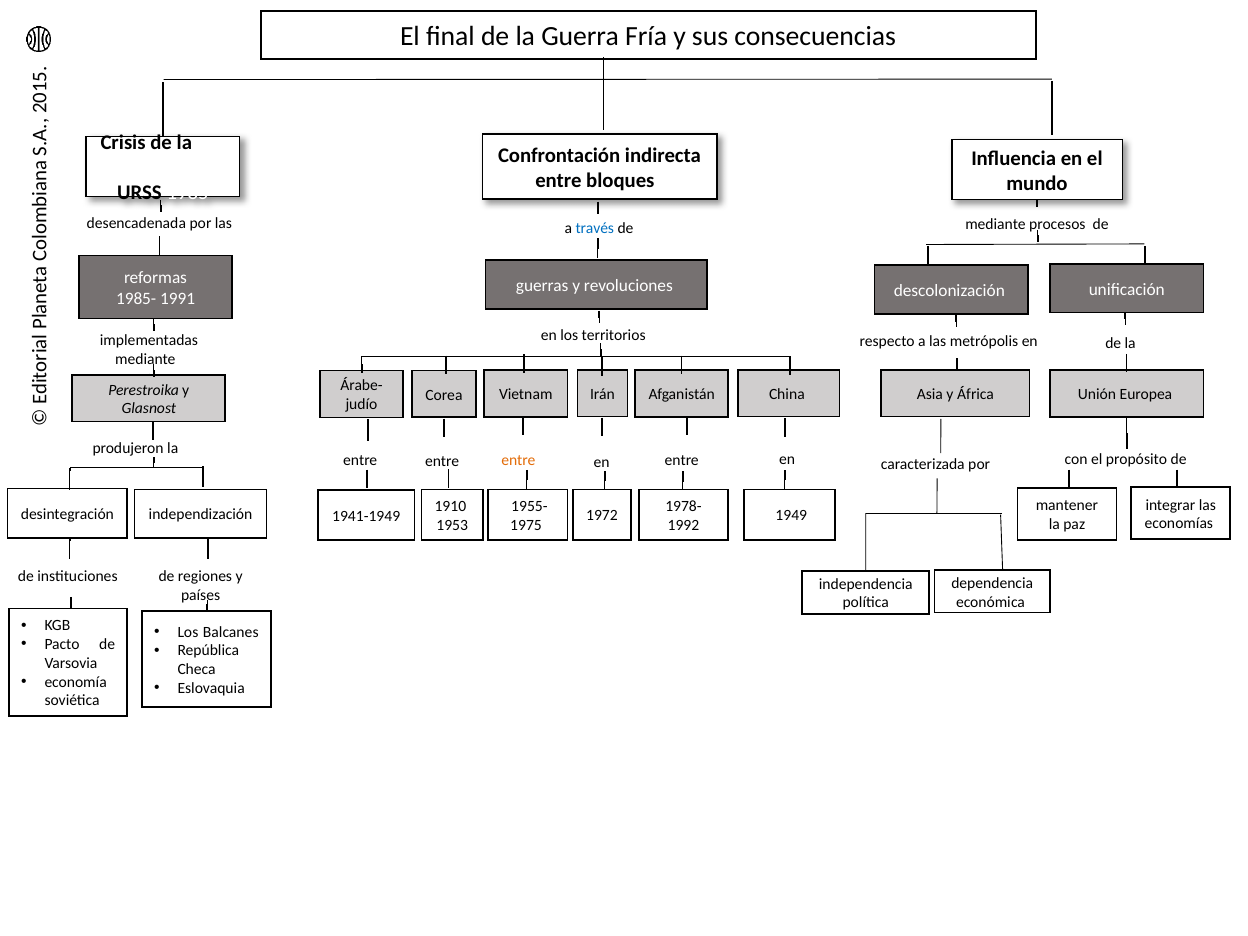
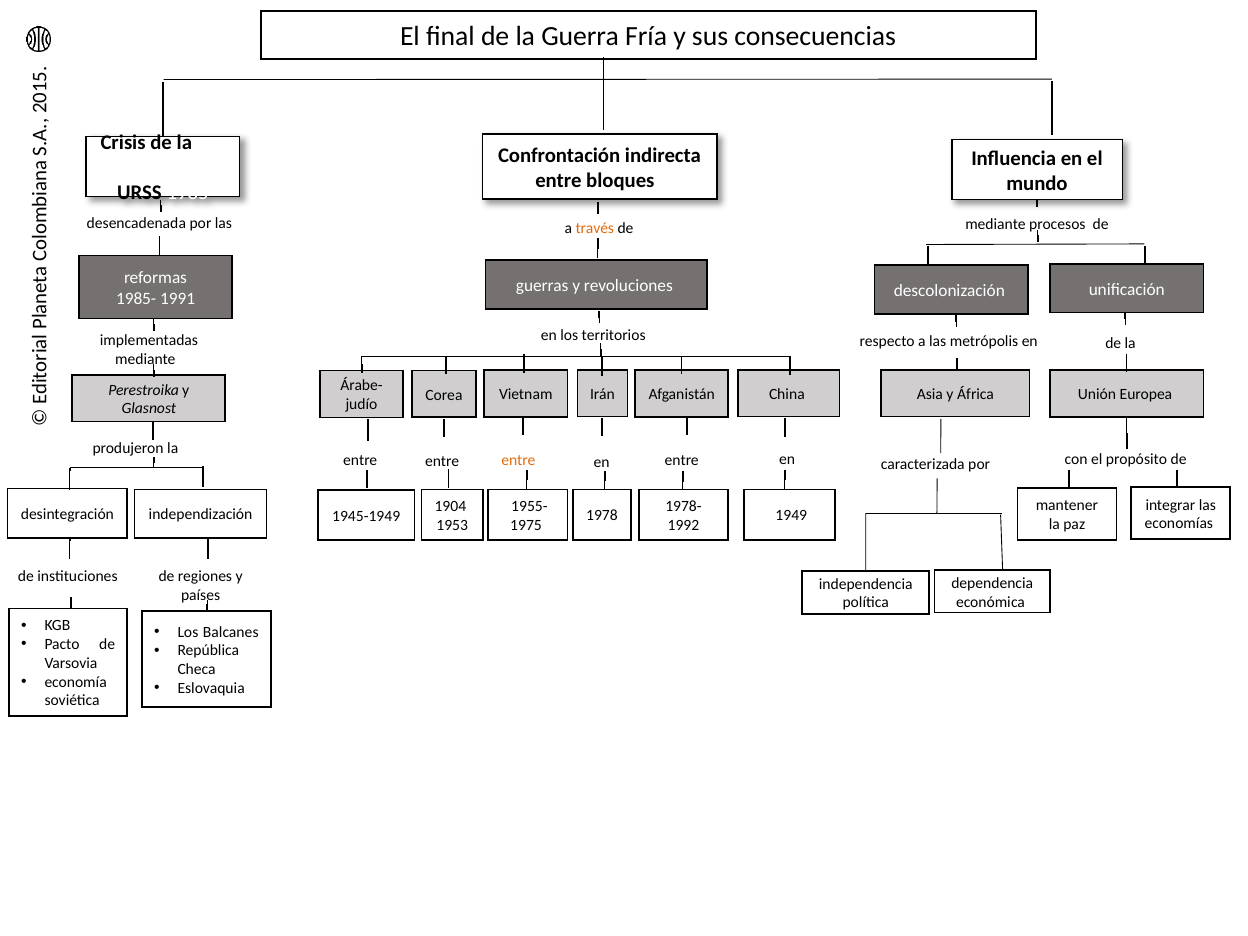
través colour: blue -> orange
1910: 1910 -> 1904
1972: 1972 -> 1978
1941-1949: 1941-1949 -> 1945-1949
